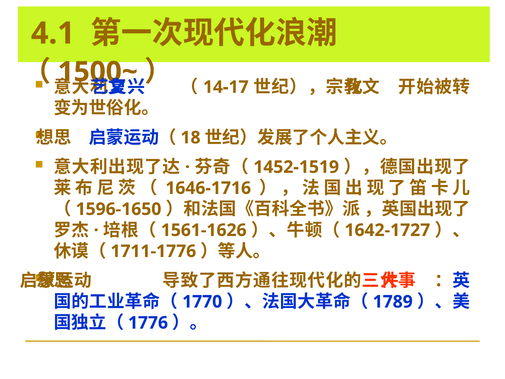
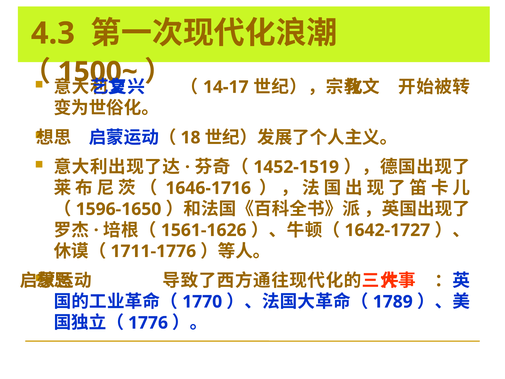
4.1: 4.1 -> 4.3
